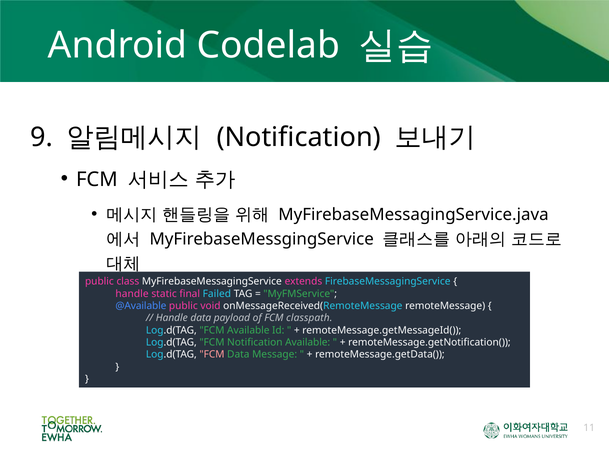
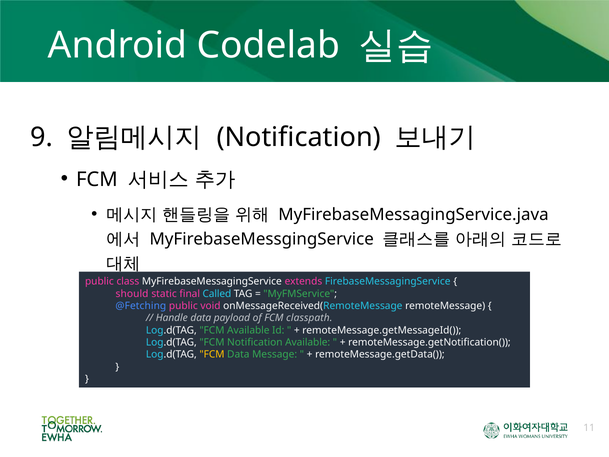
handle at (132, 294): handle -> should
Failed: Failed -> Called
@Available: @Available -> @Fetching
FCM at (212, 354) colour: pink -> yellow
